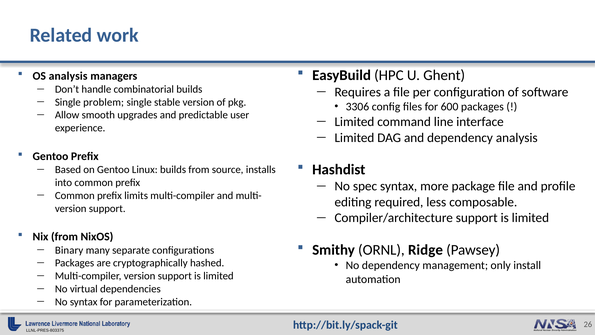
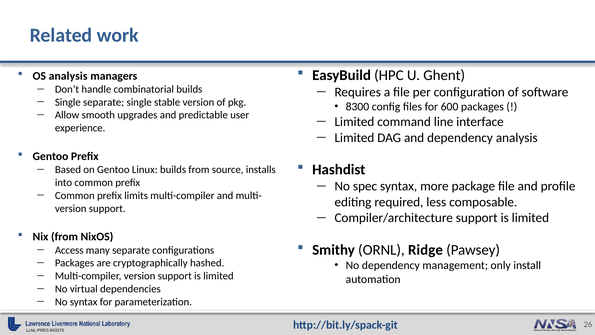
Single problem: problem -> separate
3306: 3306 -> 8300
Binary: Binary -> Access
